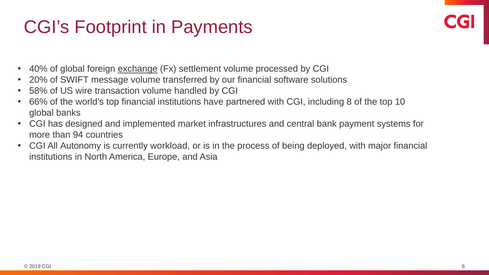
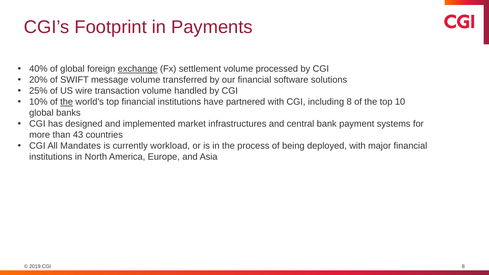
58%: 58% -> 25%
66%: 66% -> 10%
the at (67, 102) underline: none -> present
94: 94 -> 43
Autonomy: Autonomy -> Mandates
